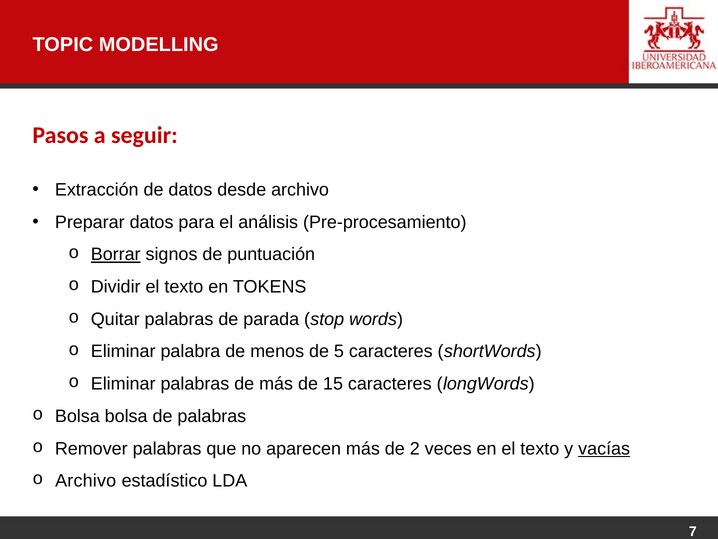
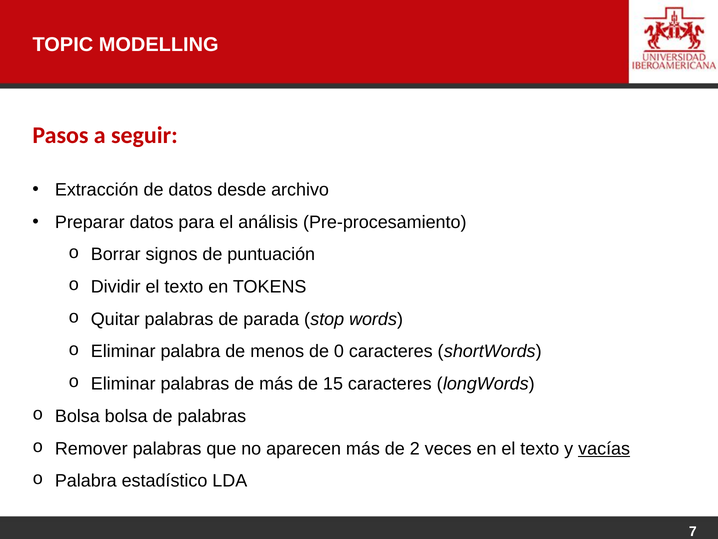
Borrar underline: present -> none
5: 5 -> 0
Archivo at (86, 480): Archivo -> Palabra
